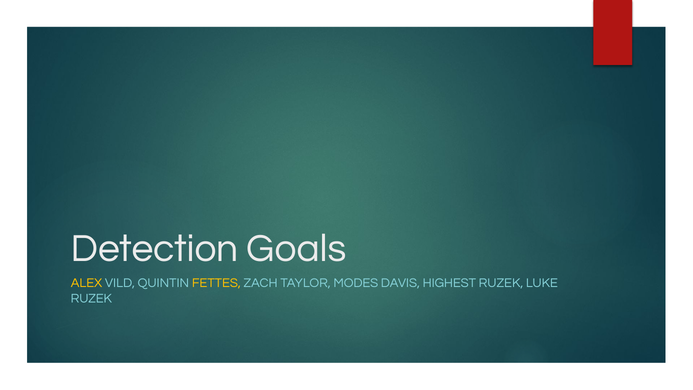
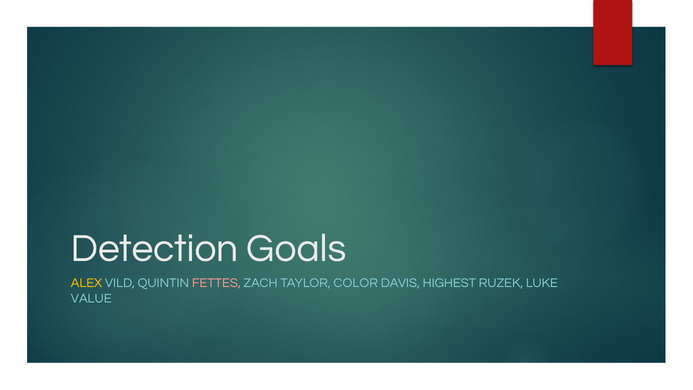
FETTES colour: yellow -> pink
MODES: MODES -> COLOR
RUZEK at (91, 298): RUZEK -> VALUE
